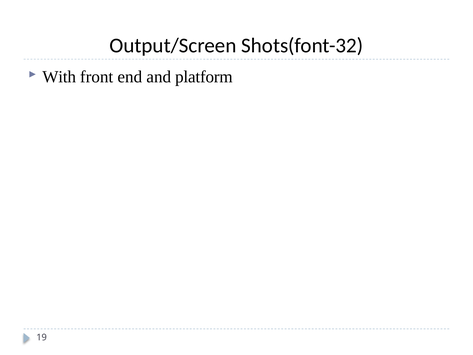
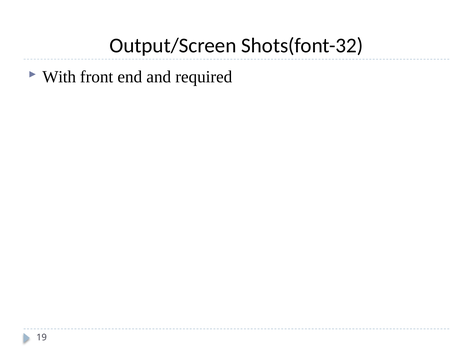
platform: platform -> required
